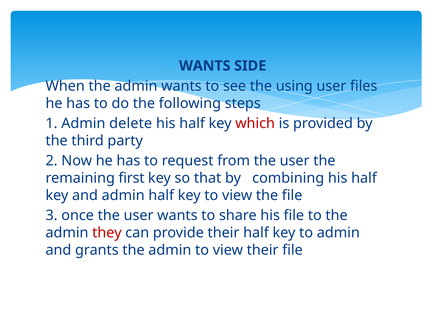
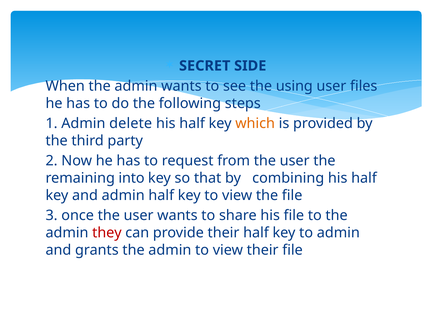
WANTS at (205, 66): WANTS -> SECRET
which colour: red -> orange
first: first -> into
